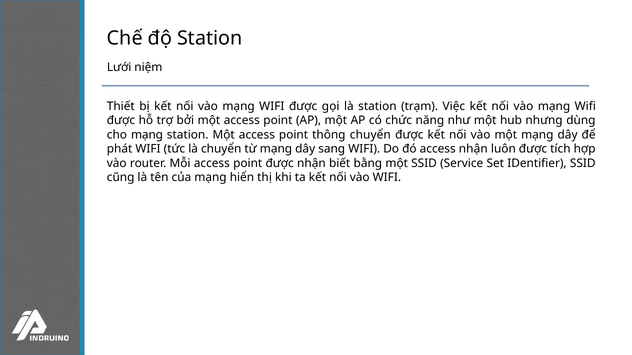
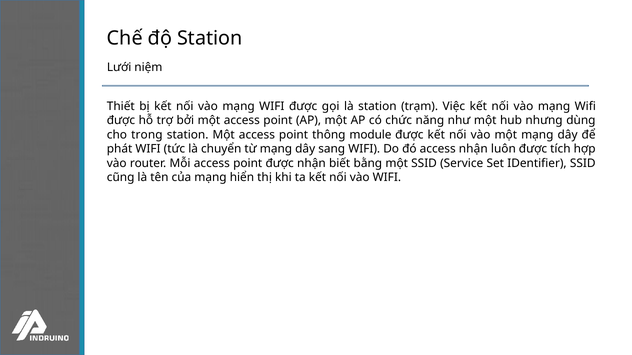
cho mạng: mạng -> trong
thông chuyển: chuyển -> module
